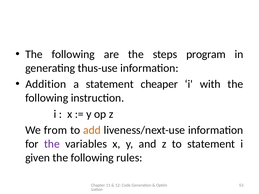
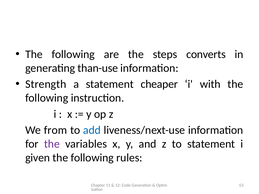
program: program -> converts
thus-use: thus-use -> than-use
Addition: Addition -> Strength
add colour: orange -> blue
